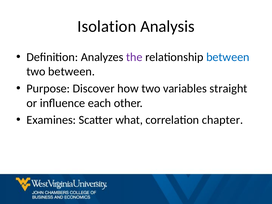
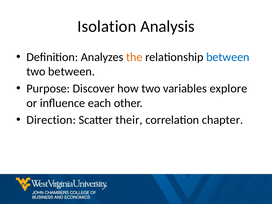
the colour: purple -> orange
straight: straight -> explore
Examines: Examines -> Direction
what: what -> their
